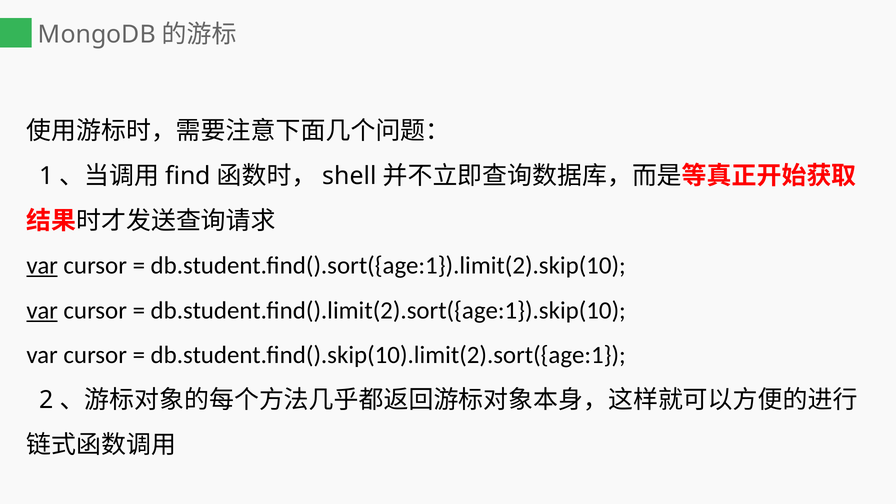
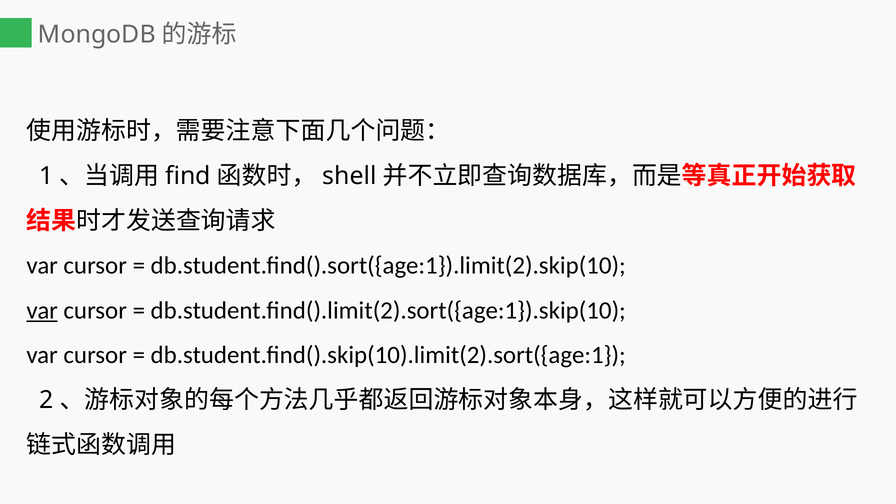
var at (42, 266) underline: present -> none
